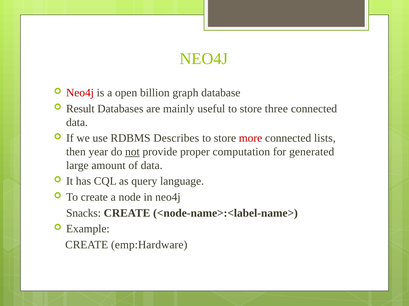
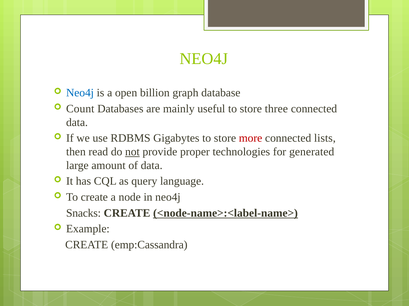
Neo4j at (80, 93) colour: red -> blue
Result: Result -> Count
Describes: Describes -> Gigabytes
year: year -> read
computation: computation -> technologies
<node-name>:<label-name> underline: none -> present
emp:Hardware: emp:Hardware -> emp:Cassandra
